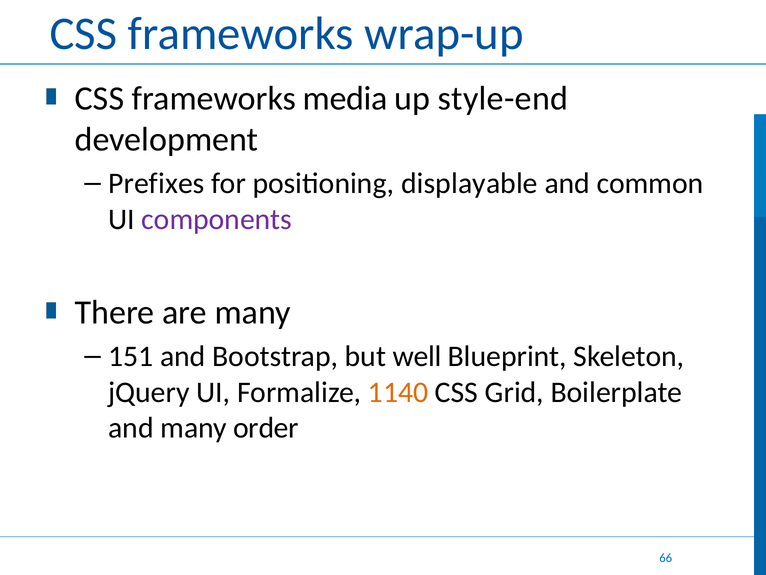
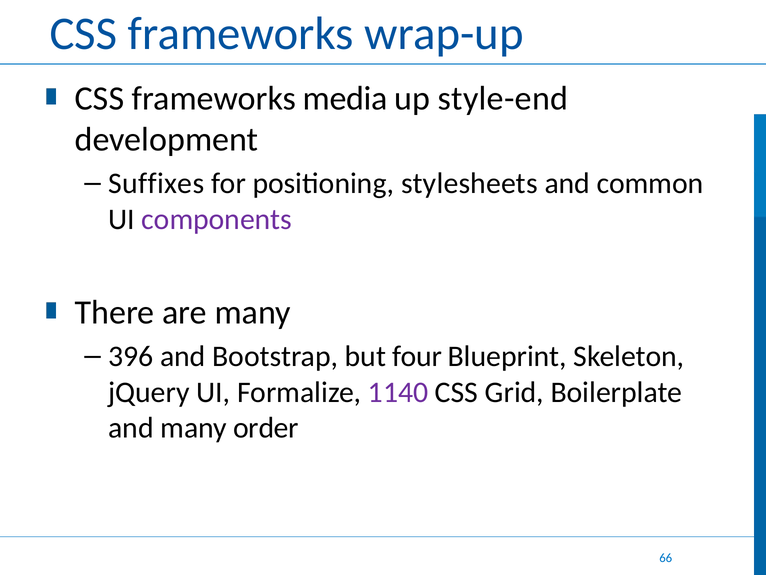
Prefixes: Prefixes -> Suffixes
displayable: displayable -> stylesheets
151: 151 -> 396
well: well -> four
1140 colour: orange -> purple
